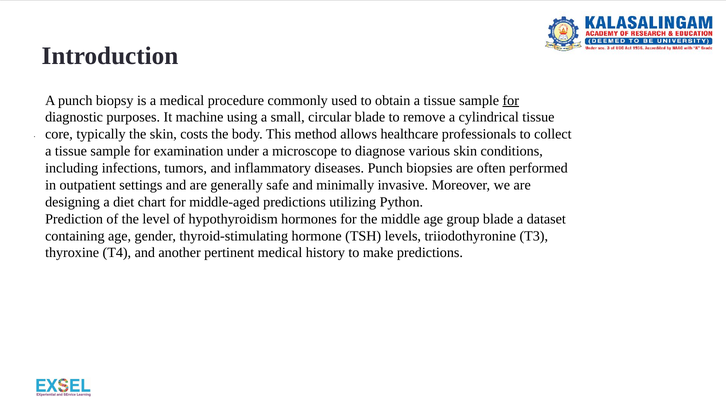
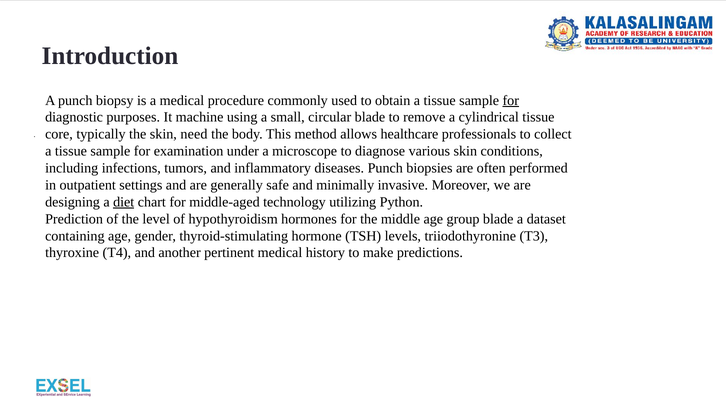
costs: costs -> need
diet underline: none -> present
middle-aged predictions: predictions -> technology
